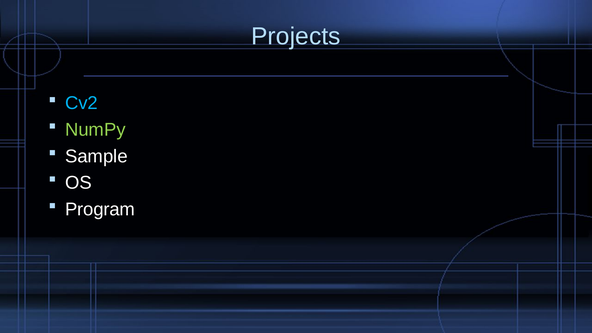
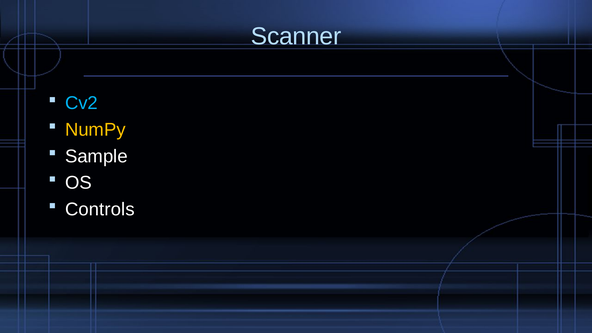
Projects: Projects -> Scanner
NumPy colour: light green -> yellow
Program: Program -> Controls
